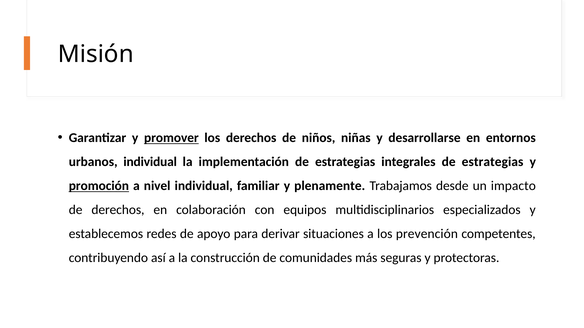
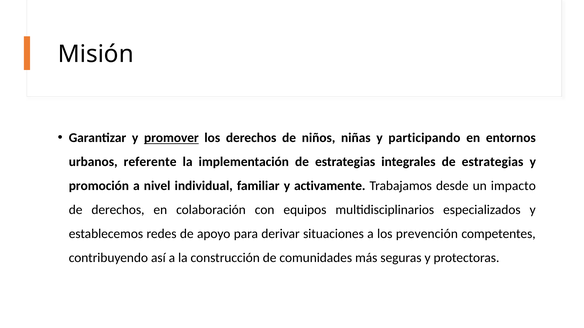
desarrollarse: desarrollarse -> participando
urbanos individual: individual -> referente
promoción underline: present -> none
plenamente: plenamente -> activamente
